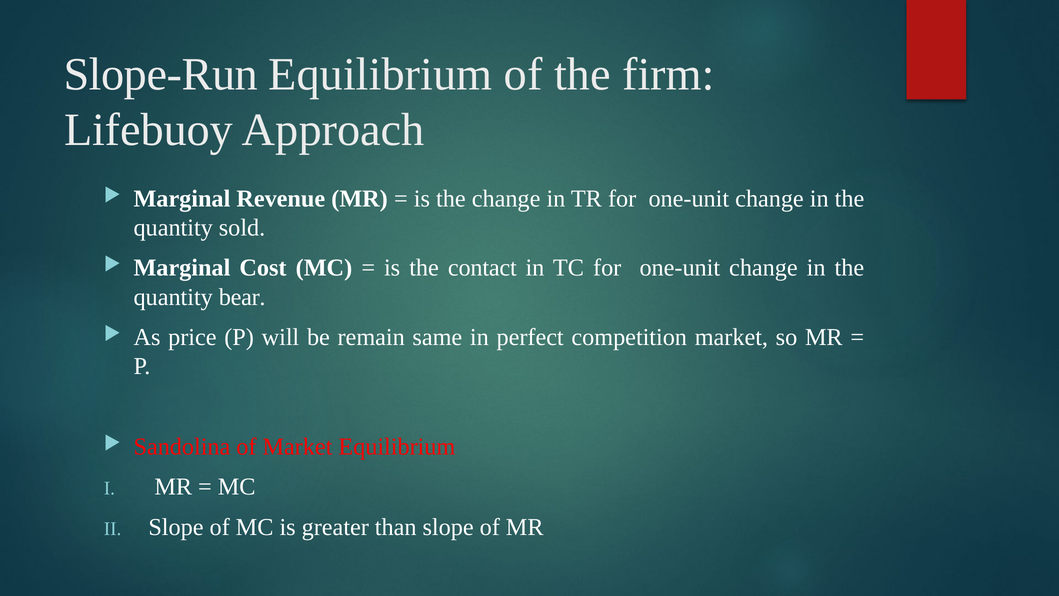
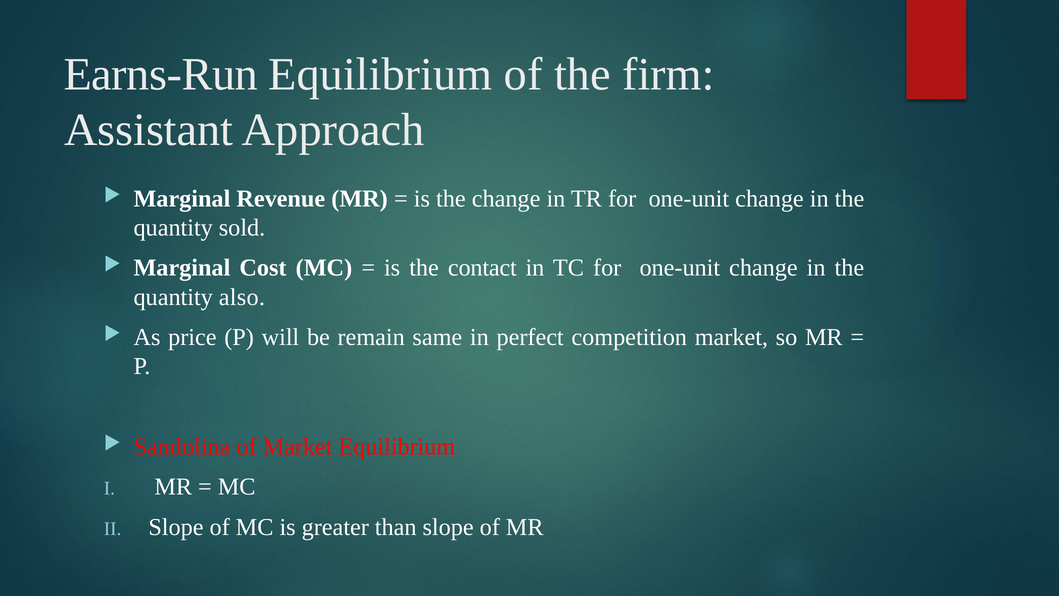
Slope-Run: Slope-Run -> Earns-Run
Lifebuoy: Lifebuoy -> Assistant
bear: bear -> also
